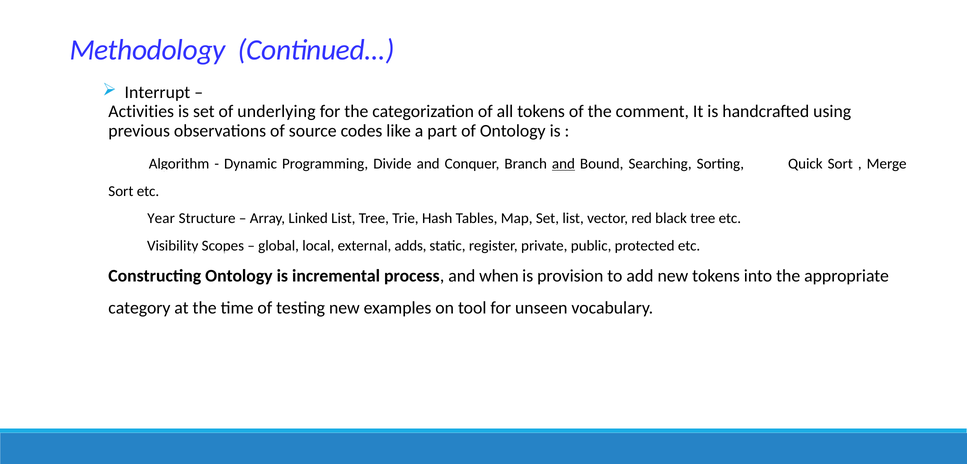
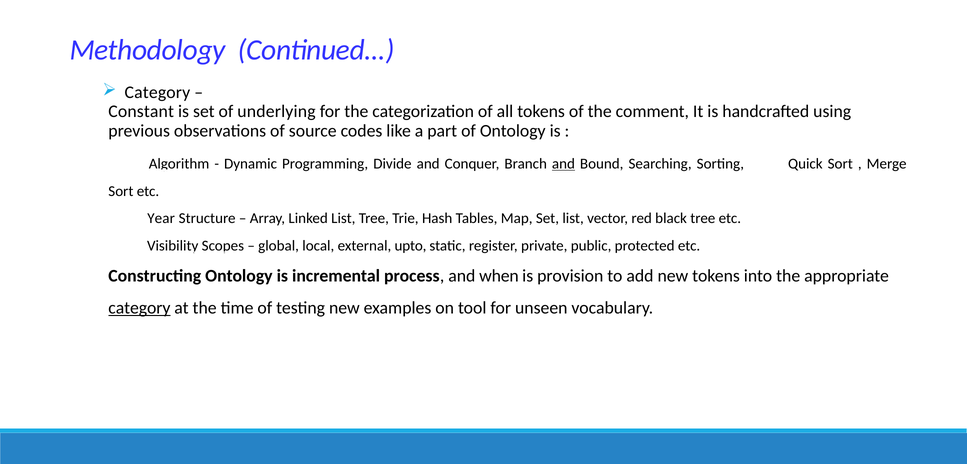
Interrupt at (157, 92): Interrupt -> Category
Activities: Activities -> Constant
adds: adds -> upto
category at (139, 308) underline: none -> present
